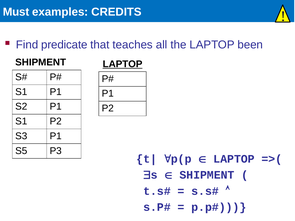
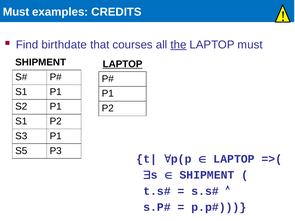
predicate: predicate -> birthdate
teaches: teaches -> courses
the underline: none -> present
LAPTOP been: been -> must
